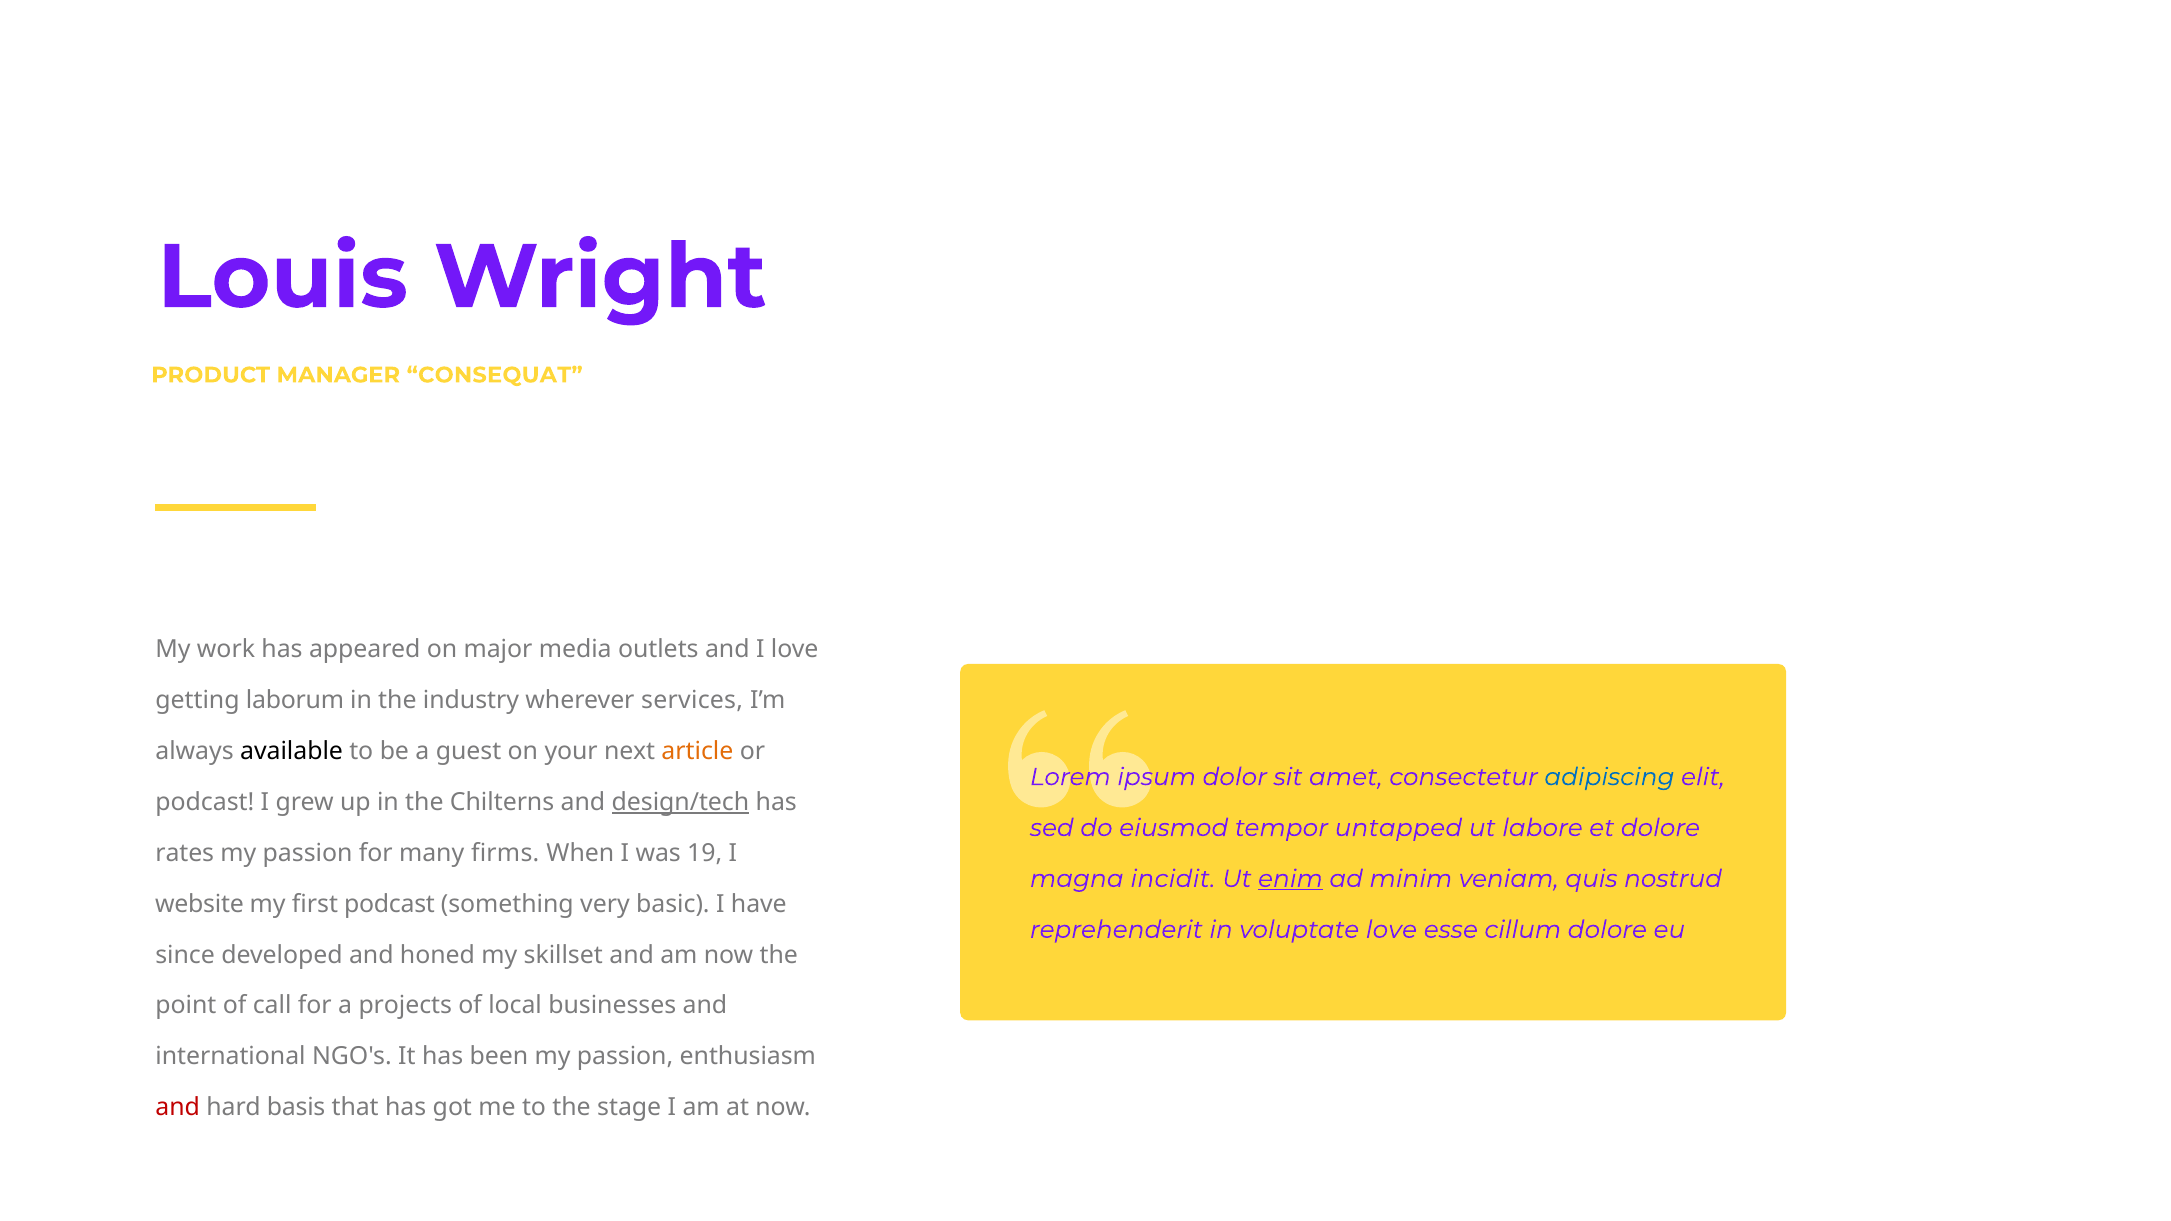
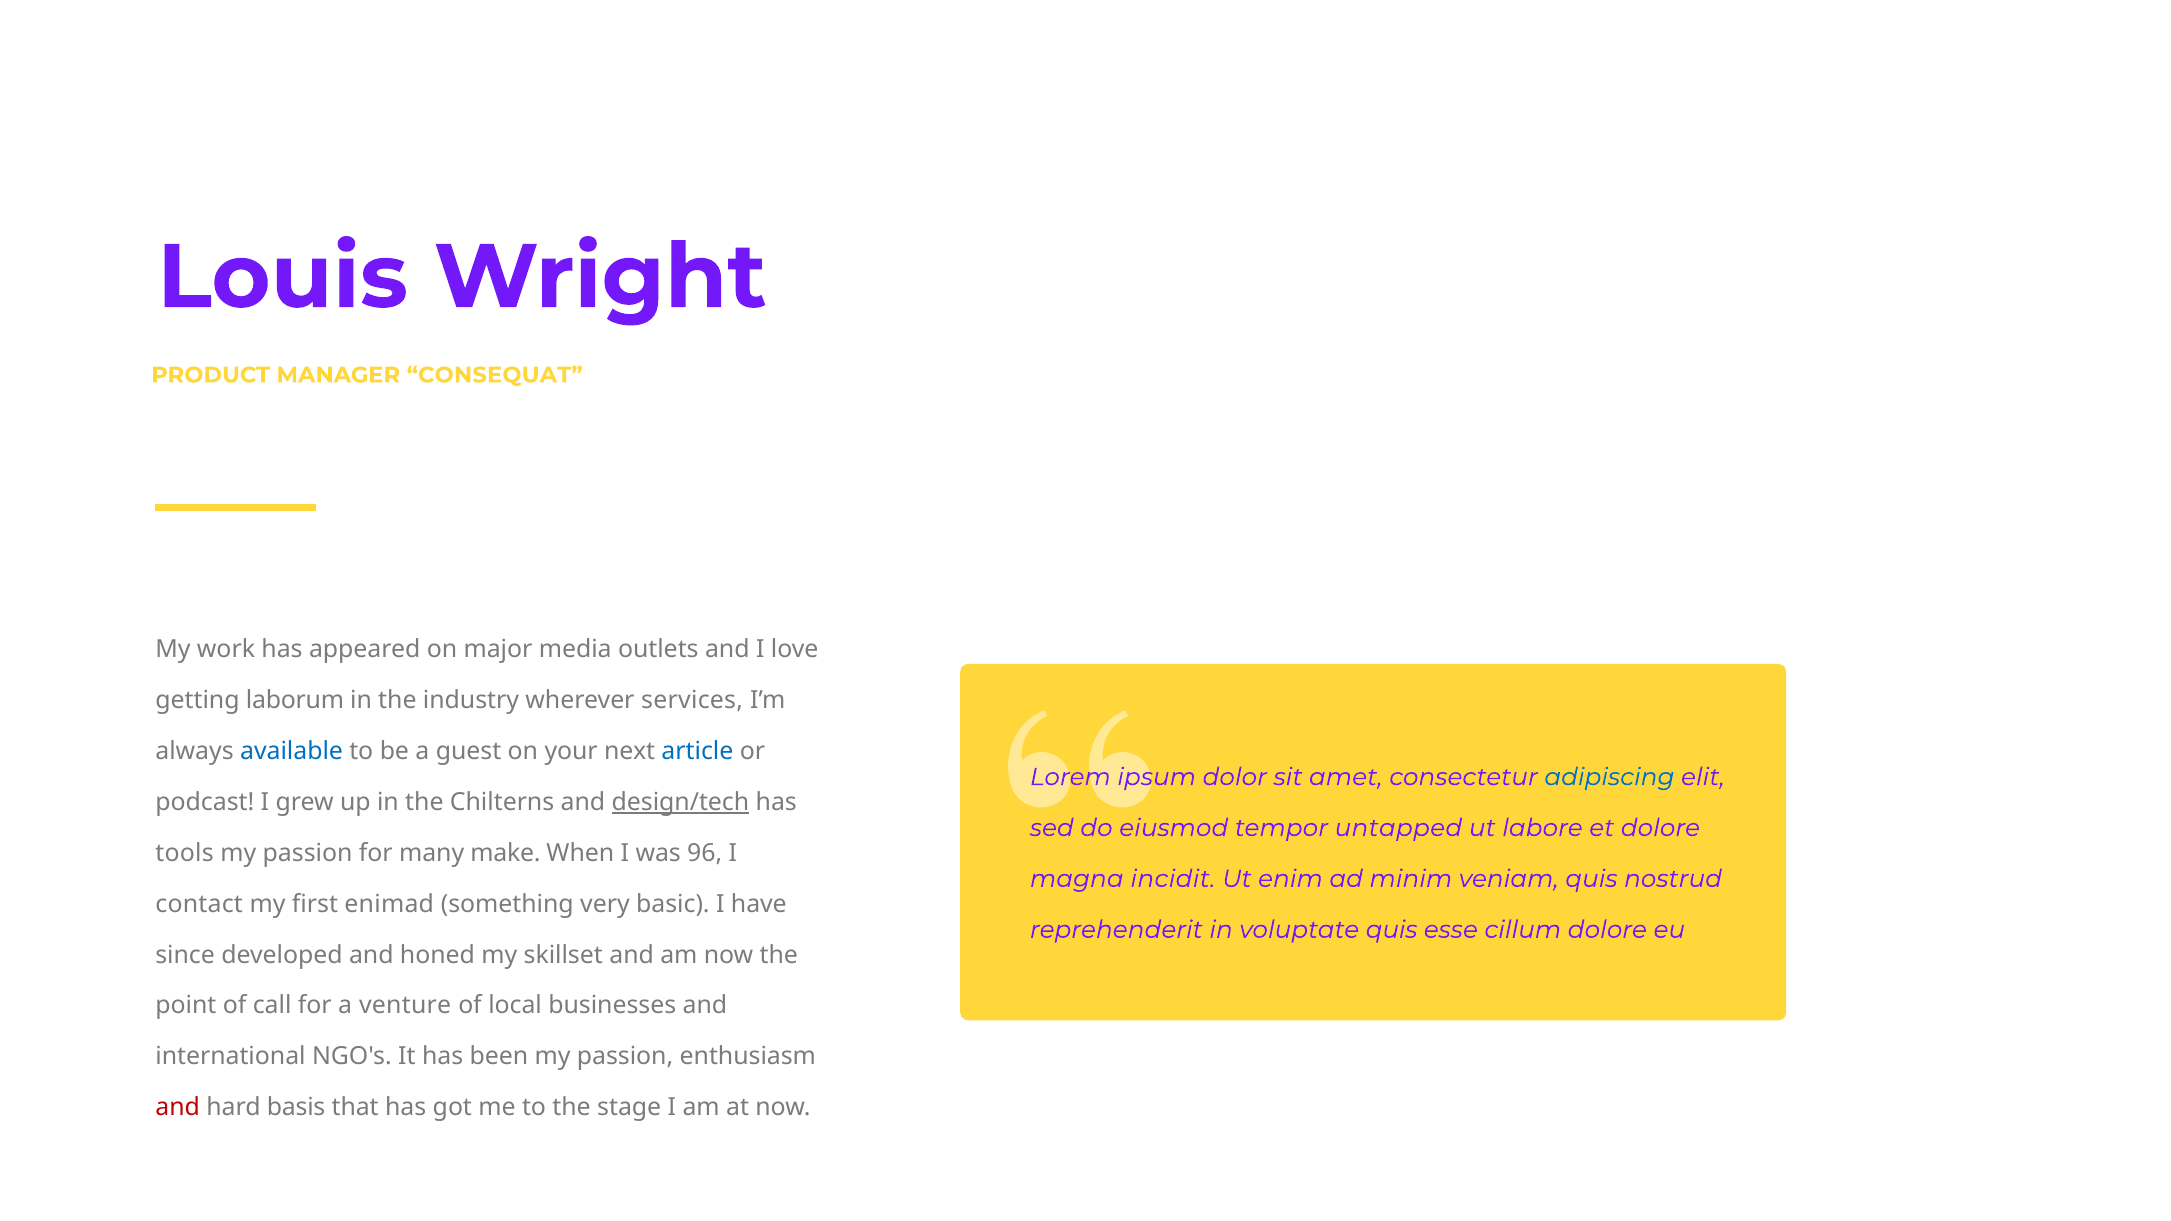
available colour: black -> blue
article colour: orange -> blue
rates: rates -> tools
firms: firms -> make
19: 19 -> 96
enim underline: present -> none
website: website -> contact
first podcast: podcast -> enimad
voluptate love: love -> quis
projects: projects -> venture
